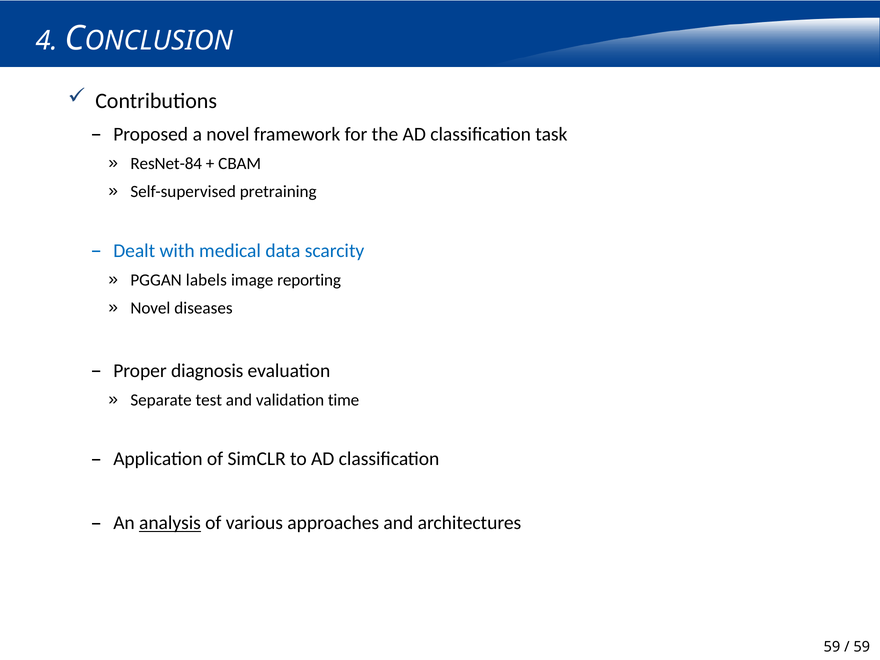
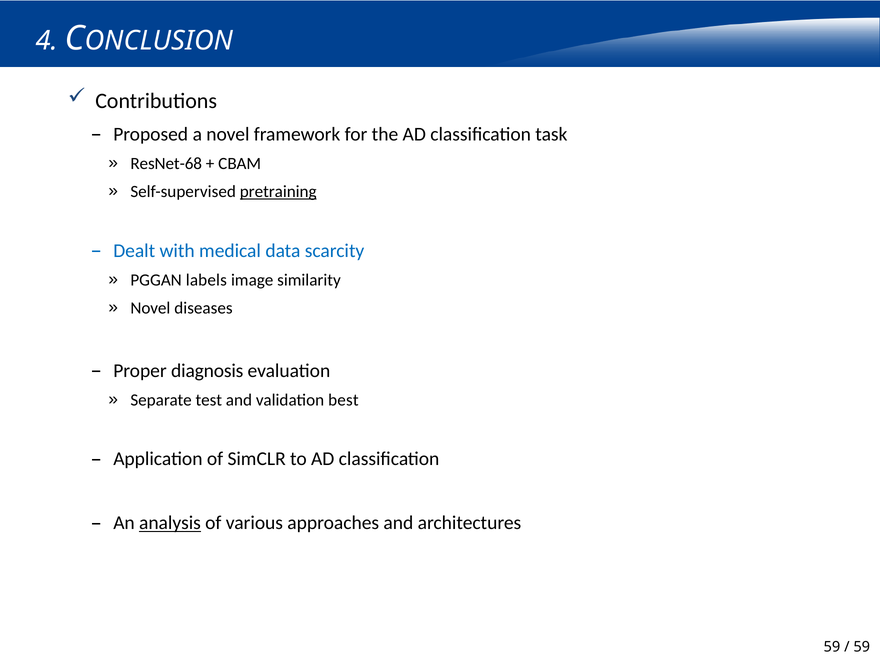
ResNet-84: ResNet-84 -> ResNet-68
pretraining underline: none -> present
reporting: reporting -> similarity
time: time -> best
